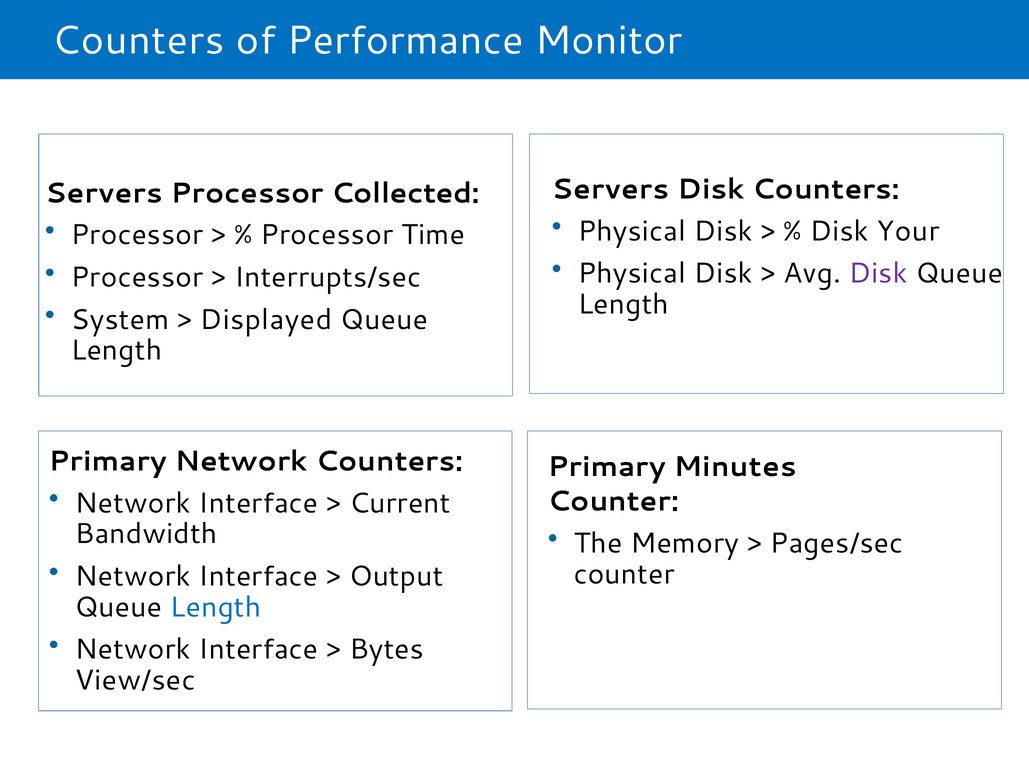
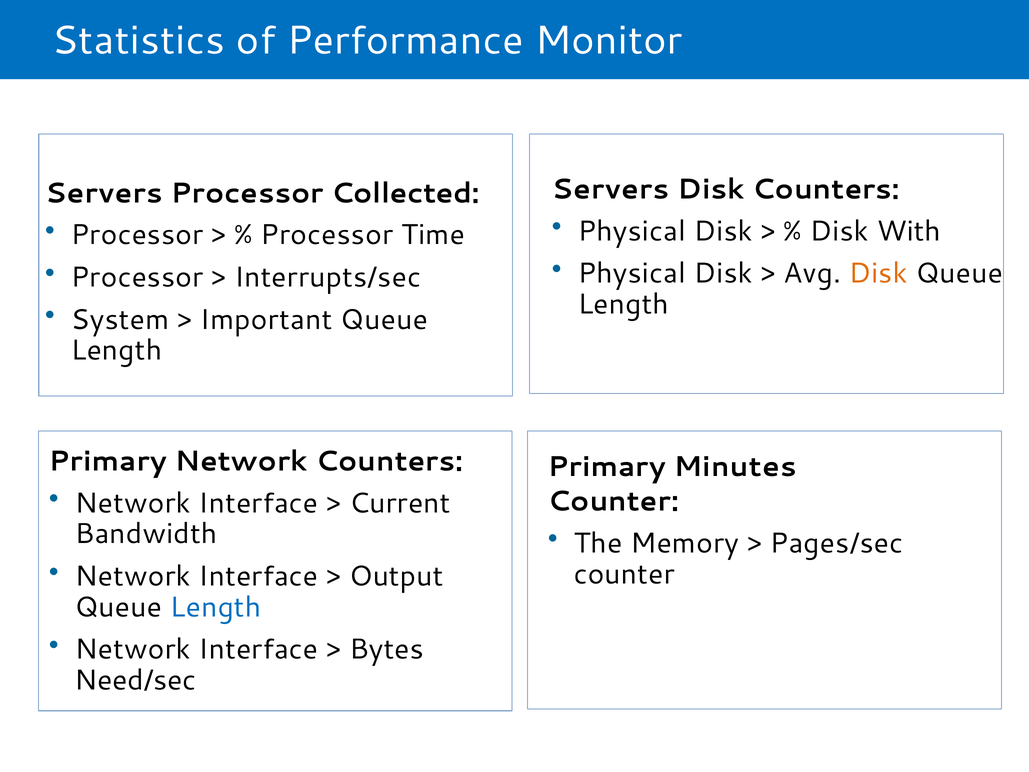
Counters at (138, 41): Counters -> Statistics
Your: Your -> With
Disk at (878, 273) colour: purple -> orange
Displayed: Displayed -> Important
View/sec: View/sec -> Need/sec
